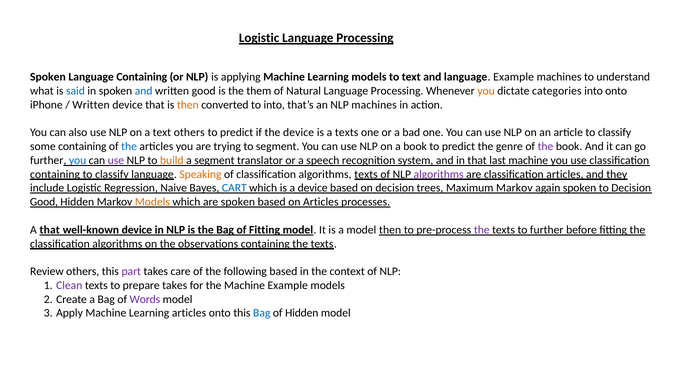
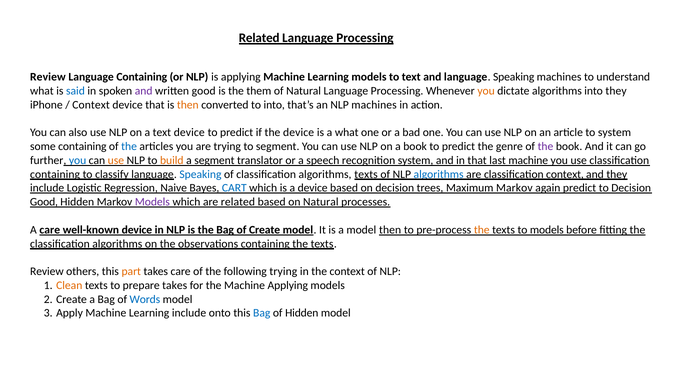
Logistic at (259, 38): Logistic -> Related
Spoken at (48, 77): Spoken -> Review
and language Example: Example -> Speaking
and at (144, 91) colour: blue -> purple
dictate categories: categories -> algorithms
into onto: onto -> they
Written at (91, 105): Written -> Context
text others: others -> device
a texts: texts -> what
article to classify: classify -> system
use at (116, 161) colour: purple -> orange
Speaking at (200, 174) colour: orange -> blue
algorithms at (439, 174) colour: purple -> blue
classification articles: articles -> context
again spoken: spoken -> predict
Models at (152, 202) colour: orange -> purple
are spoken: spoken -> related
on Articles: Articles -> Natural
A that: that -> care
of Fitting: Fitting -> Create
the at (482, 230) colour: purple -> orange
to further: further -> models
part colour: purple -> orange
following based: based -> trying
Clean colour: purple -> orange
Machine Example: Example -> Applying
Words colour: purple -> blue
Learning articles: articles -> include
